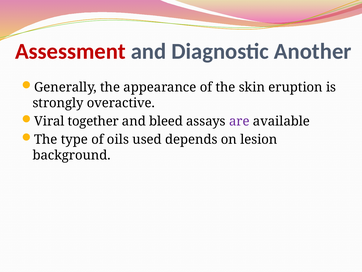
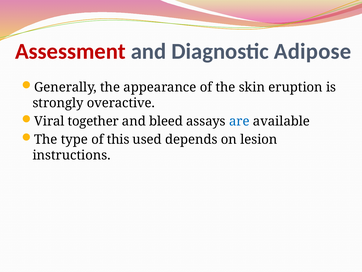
Another: Another -> Adipose
are colour: purple -> blue
oils: oils -> this
background: background -> instructions
